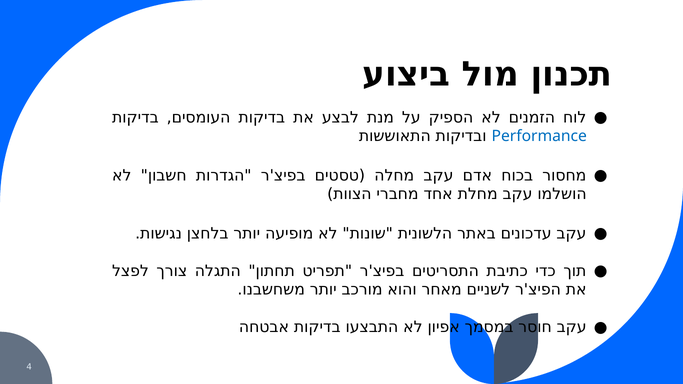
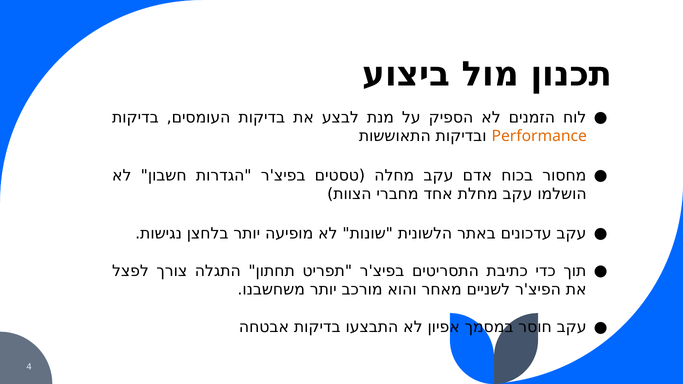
Performance colour: blue -> orange
